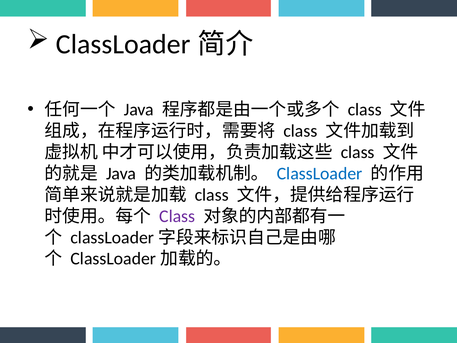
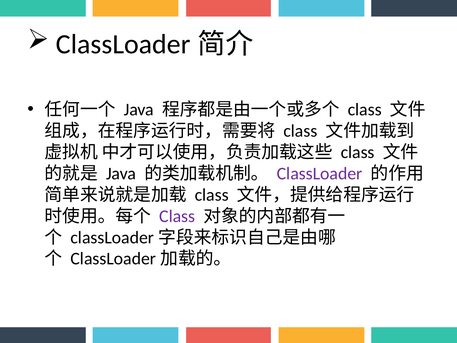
ClassLoader colour: blue -> purple
